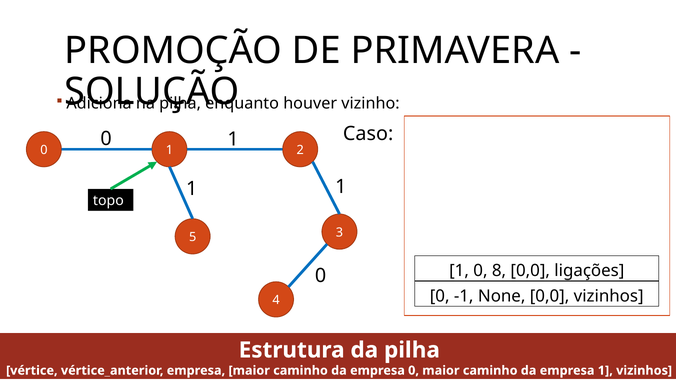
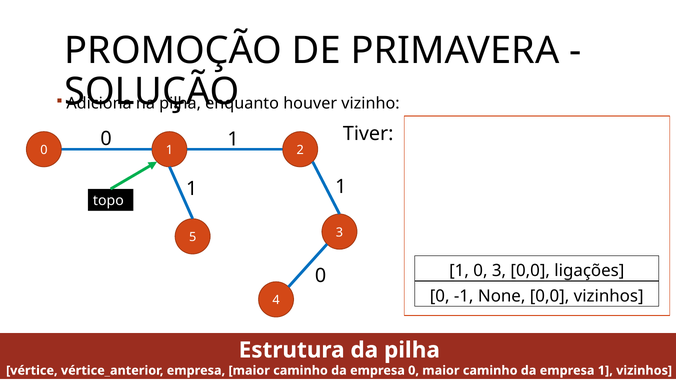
Caso: Caso -> Tiver
0 8: 8 -> 3
